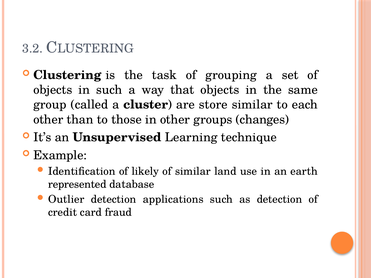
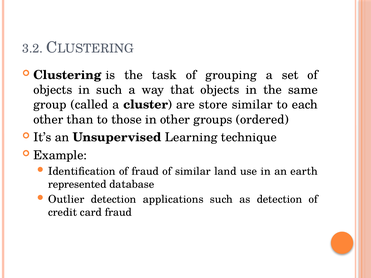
changes: changes -> ordered
of likely: likely -> fraud
